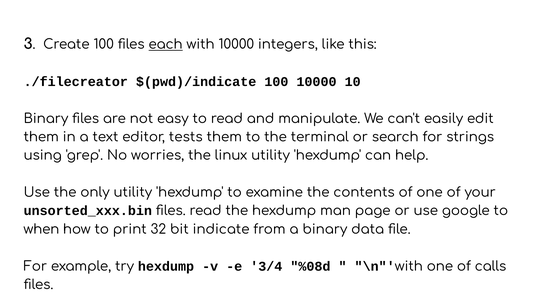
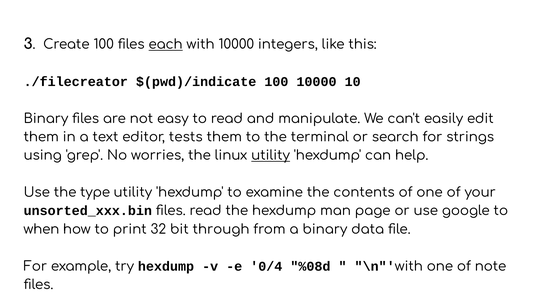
utility at (271, 156) underline: none -> present
only: only -> type
indicate: indicate -> through
3/4: 3/4 -> 0/4
calls: calls -> note
